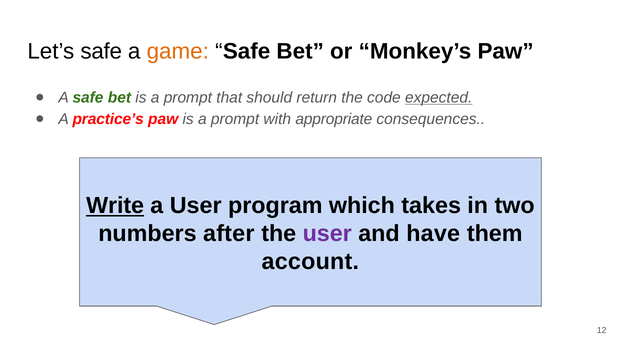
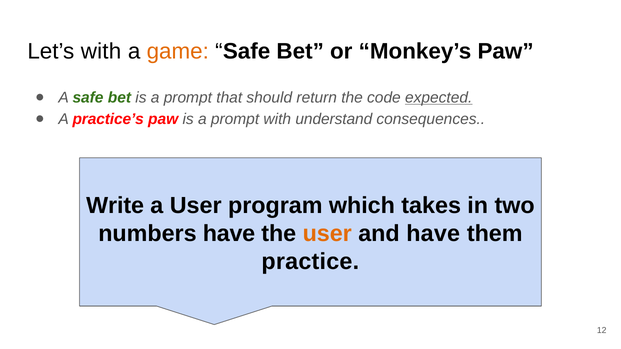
Let’s safe: safe -> with
appropriate: appropriate -> understand
Write underline: present -> none
numbers after: after -> have
user at (327, 234) colour: purple -> orange
account: account -> practice
